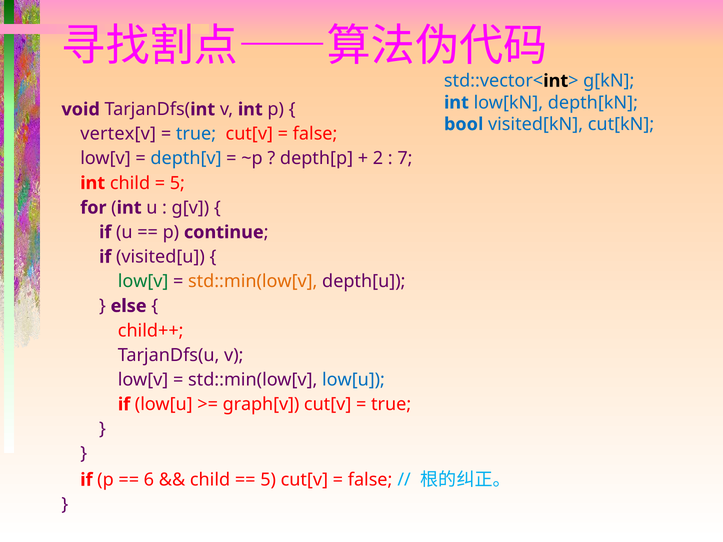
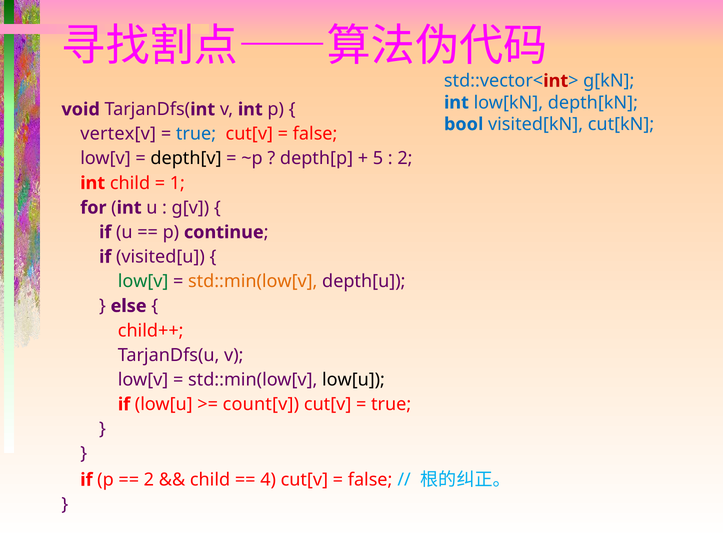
int at (556, 81) colour: black -> red
depth[v colour: blue -> black
2: 2 -> 5
7 at (405, 159): 7 -> 2
5 at (177, 183): 5 -> 1
low[u at (354, 380) colour: blue -> black
graph[v: graph[v -> count[v
6 at (149, 480): 6 -> 2
5 at (268, 480): 5 -> 4
